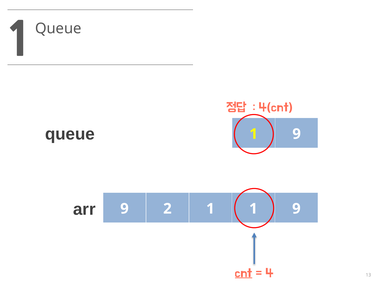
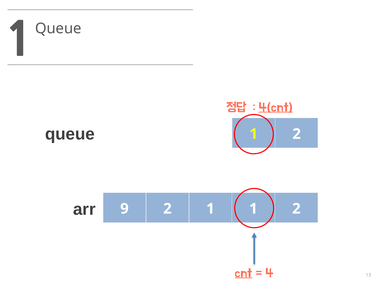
4(cnt underline: none -> present
9 at (297, 134): 9 -> 2
1 1 9: 9 -> 2
